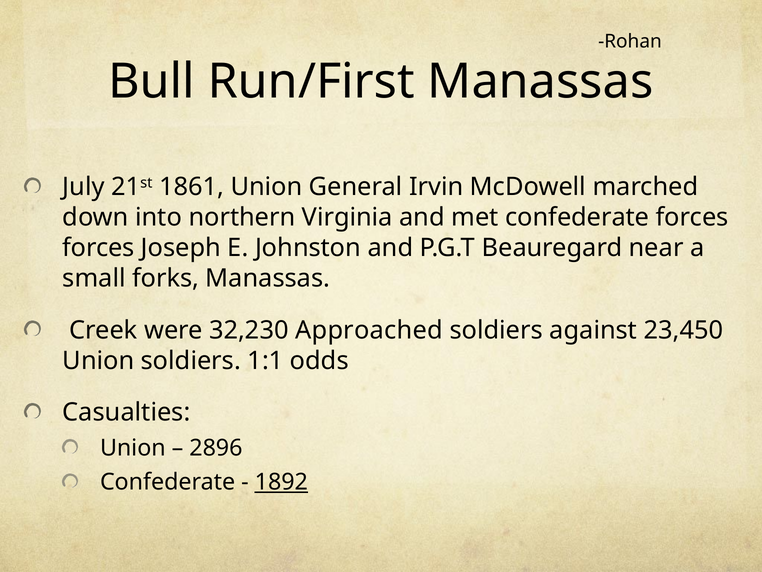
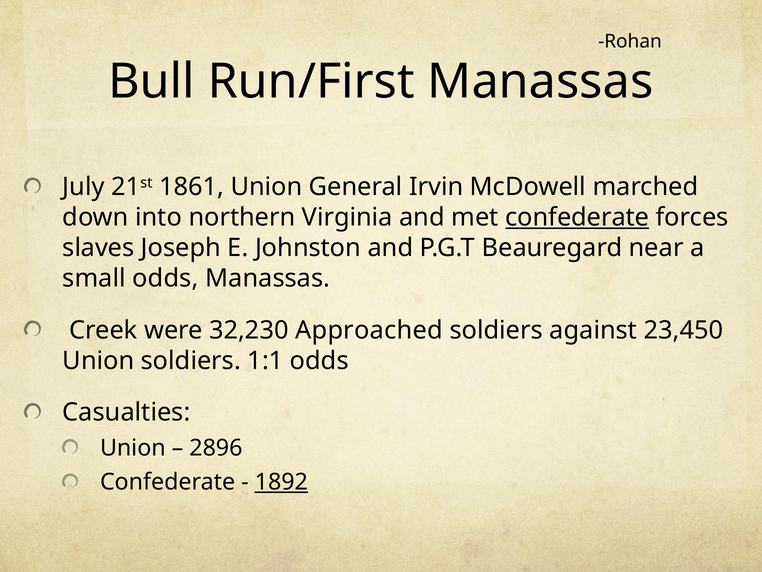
confederate at (577, 217) underline: none -> present
forces at (98, 248): forces -> slaves
small forks: forks -> odds
